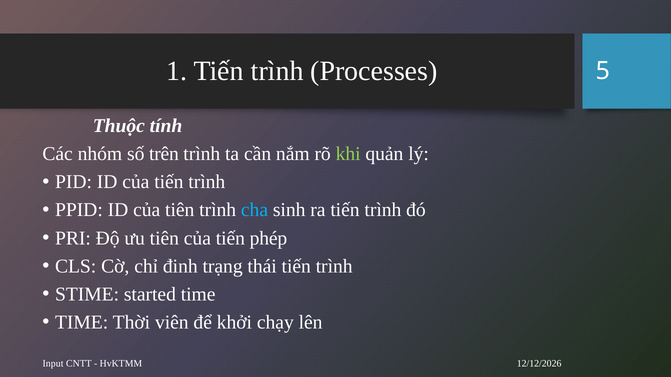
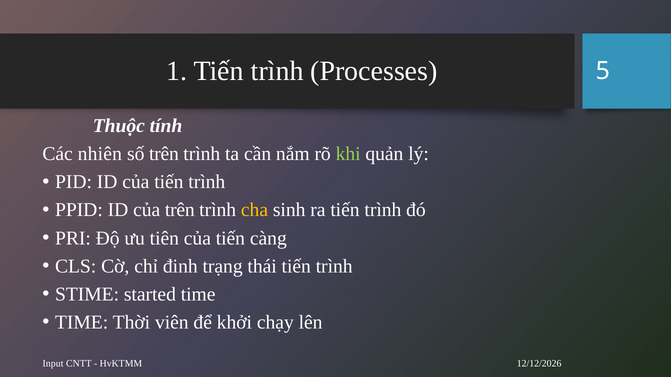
nhóm: nhóm -> nhiên
của tiên: tiên -> trên
cha colour: light blue -> yellow
phép: phép -> càng
